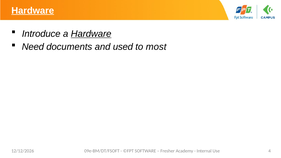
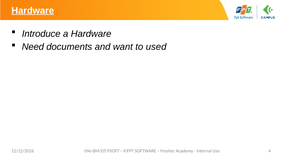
Hardware at (91, 34) underline: present -> none
used: used -> want
most: most -> used
